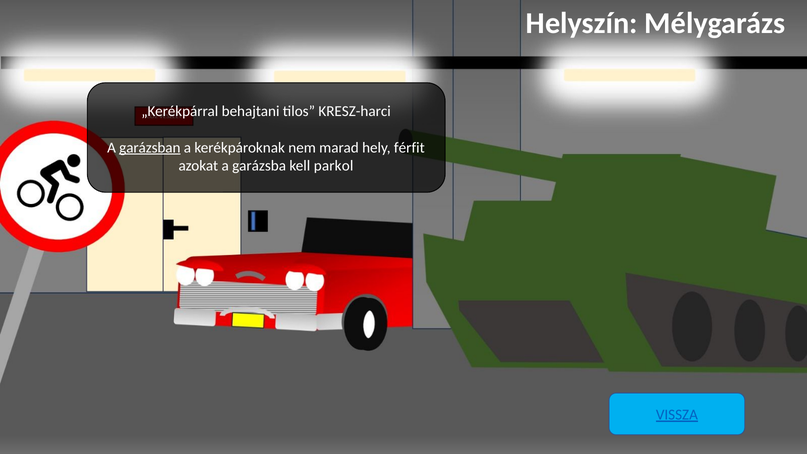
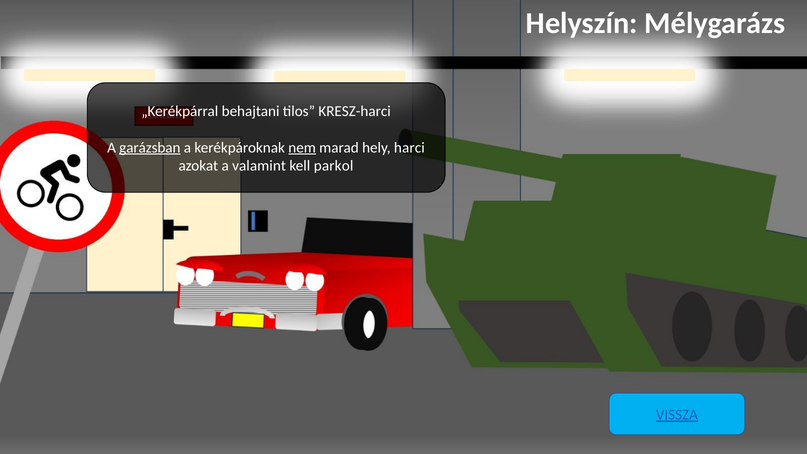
nem underline: none -> present
férfit: férfit -> harci
garázsba: garázsba -> valamint
